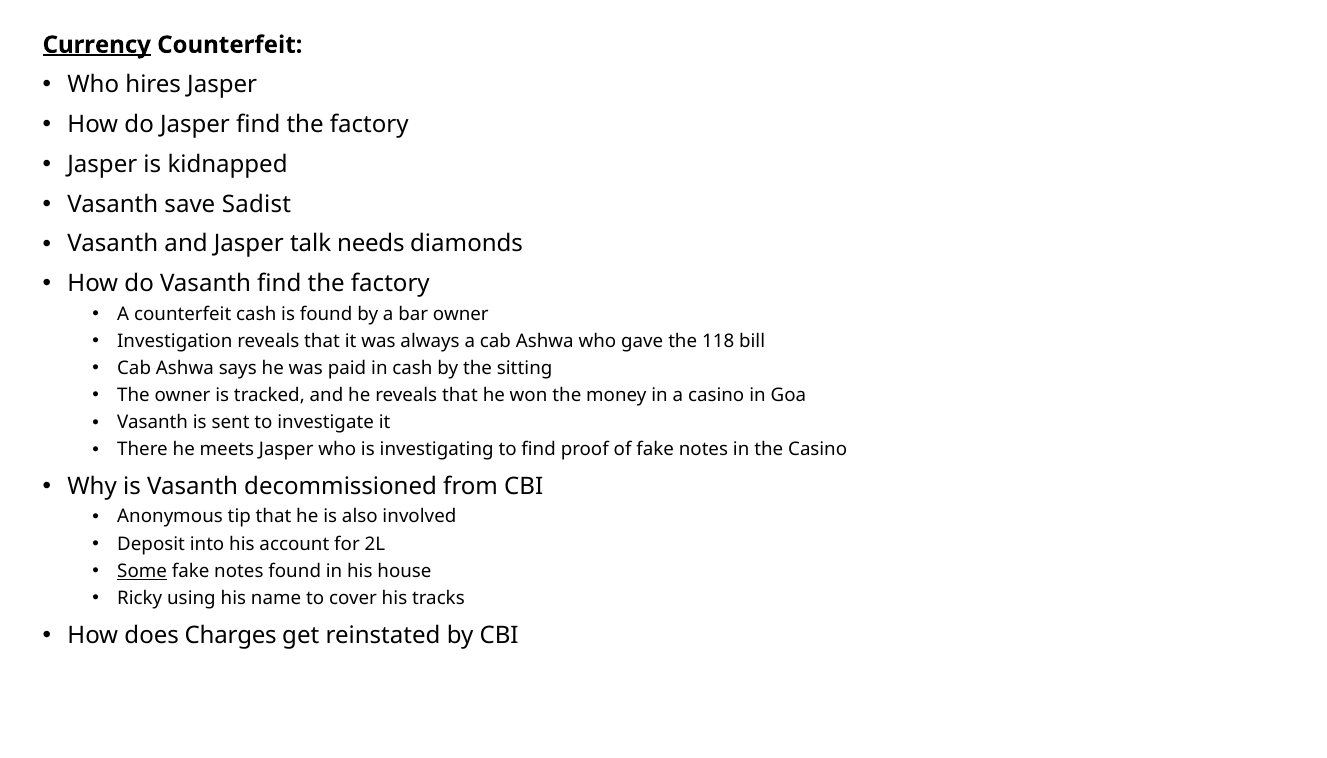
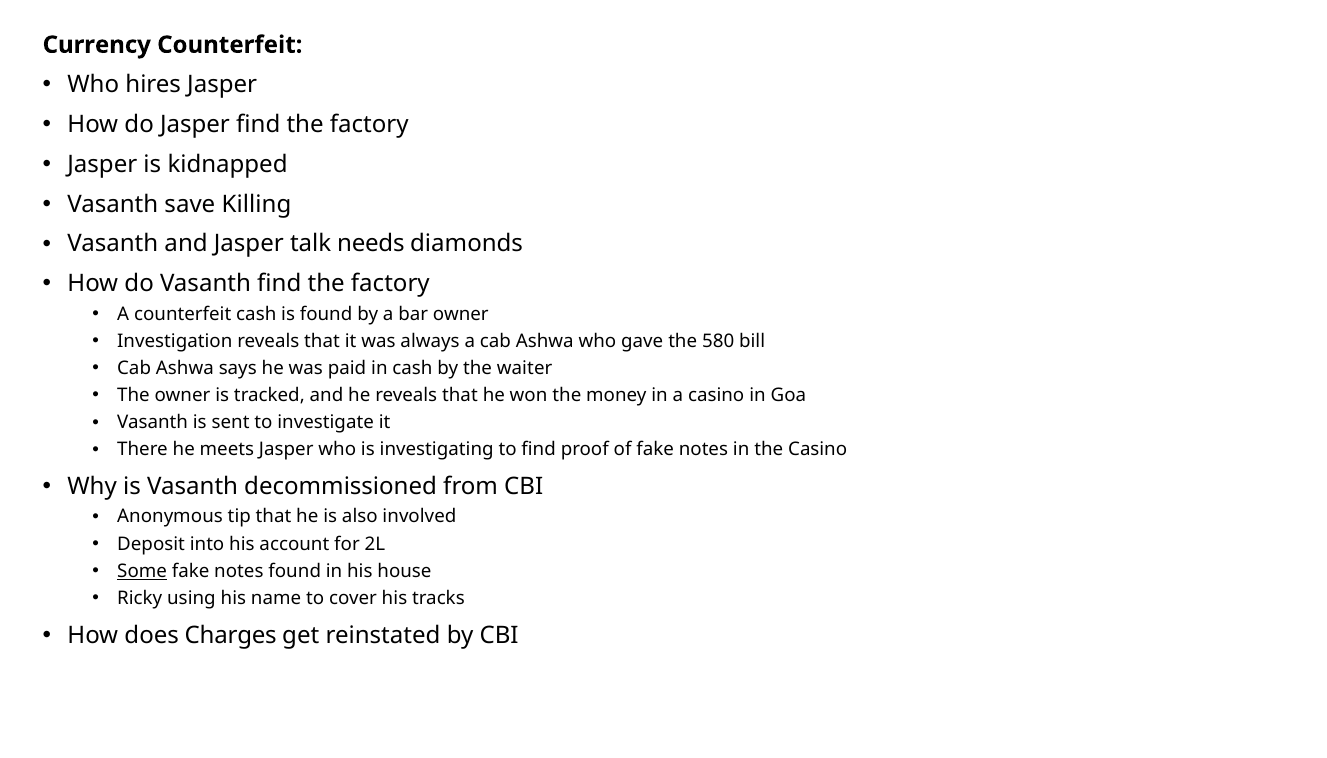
Currency underline: present -> none
Sadist: Sadist -> Killing
118: 118 -> 580
sitting: sitting -> waiter
